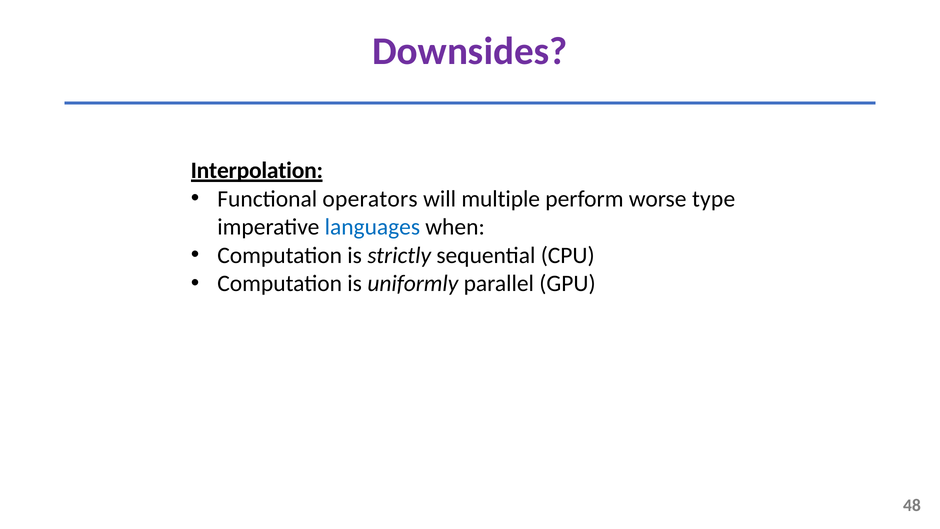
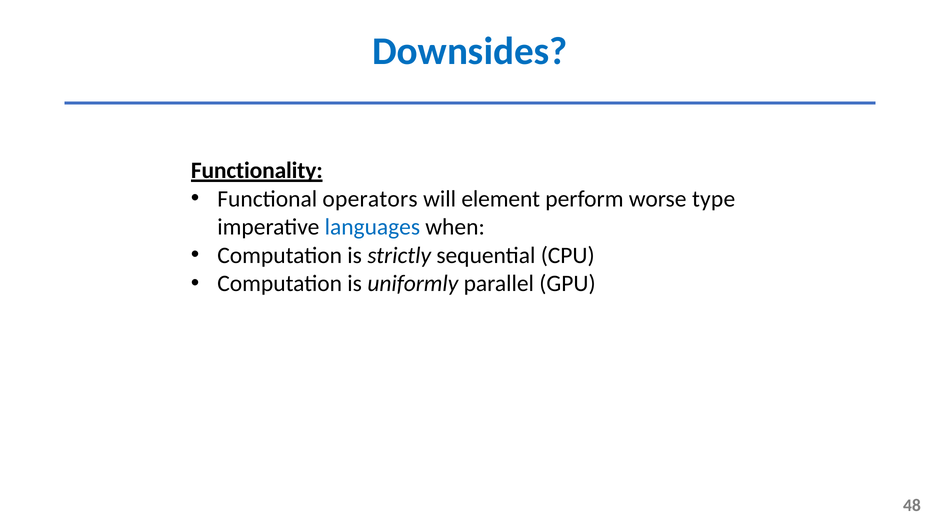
Downsides colour: purple -> blue
Interpolation: Interpolation -> Functionality
multiple: multiple -> element
